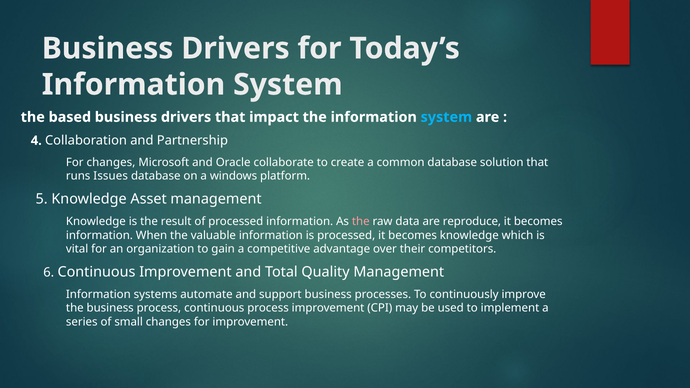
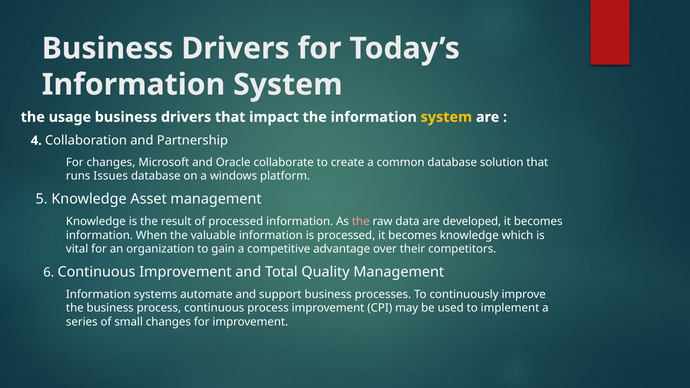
based: based -> usage
system at (446, 117) colour: light blue -> yellow
reproduce: reproduce -> developed
